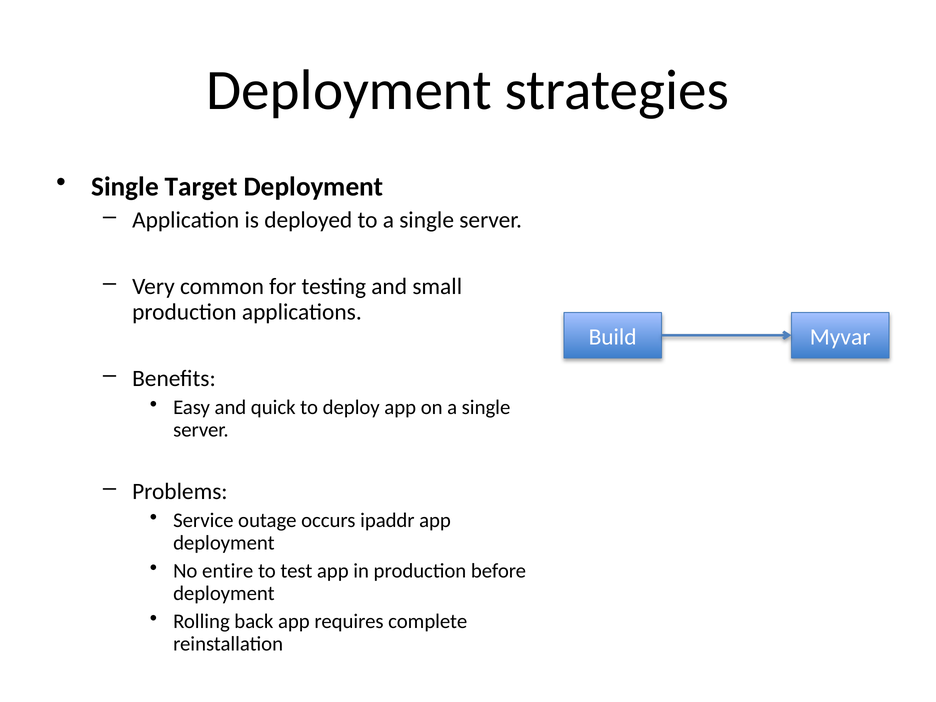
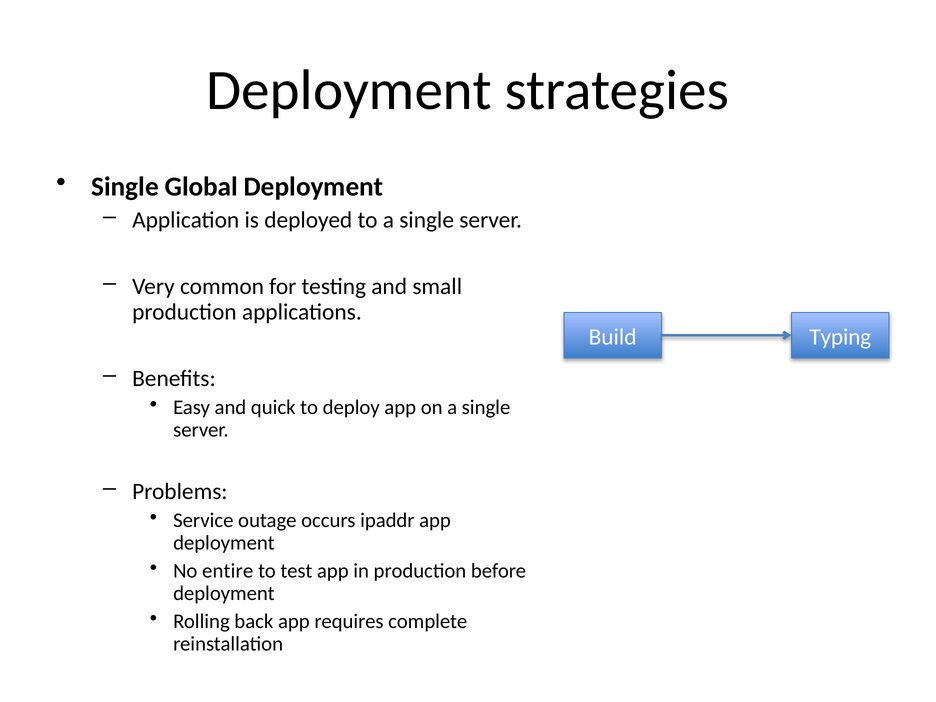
Target: Target -> Global
Myvar: Myvar -> Typing
